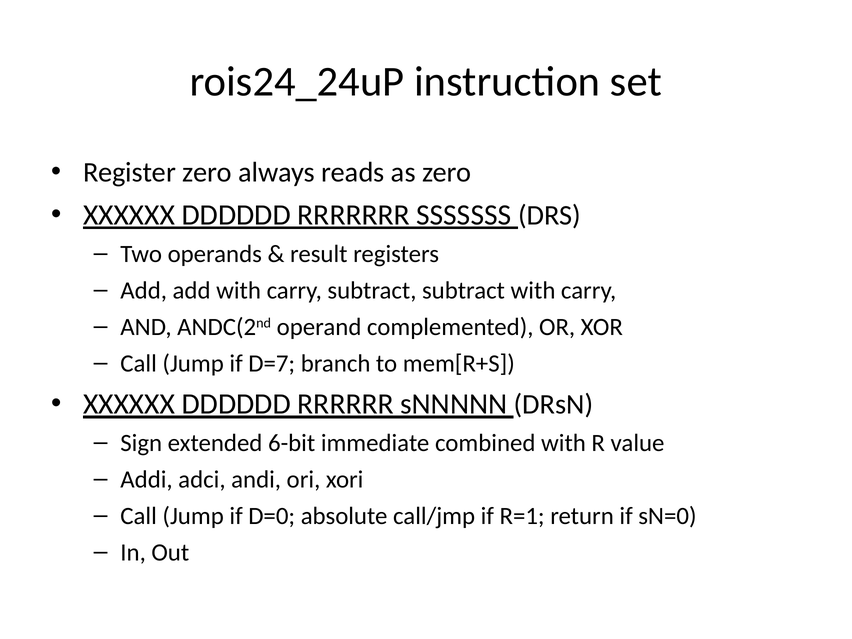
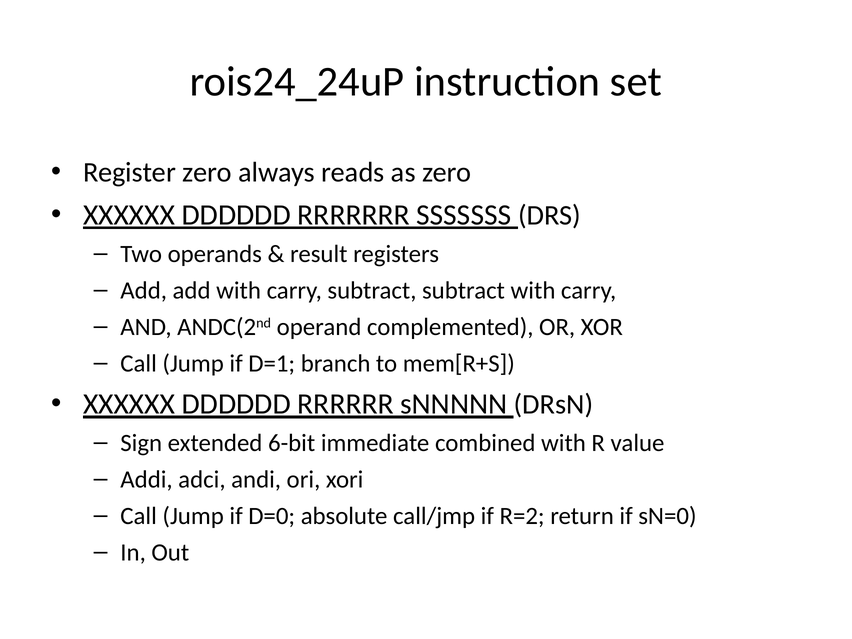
D=7: D=7 -> D=1
R=1: R=1 -> R=2
